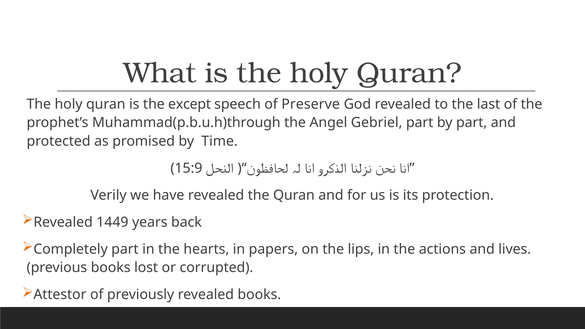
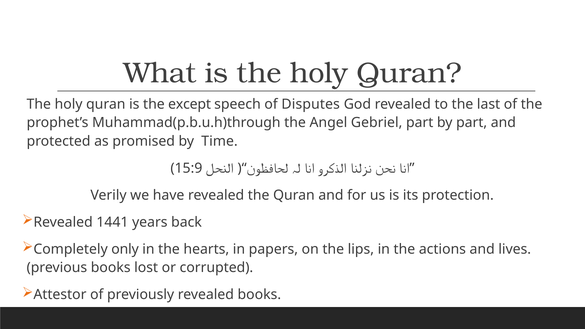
Preserve: Preserve -> Disputes
1449: 1449 -> 1441
Completely part: part -> only
